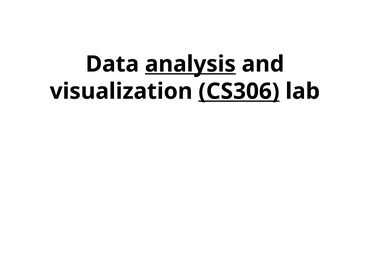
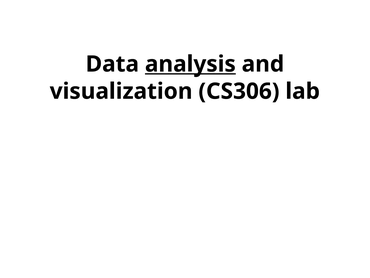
CS306 underline: present -> none
